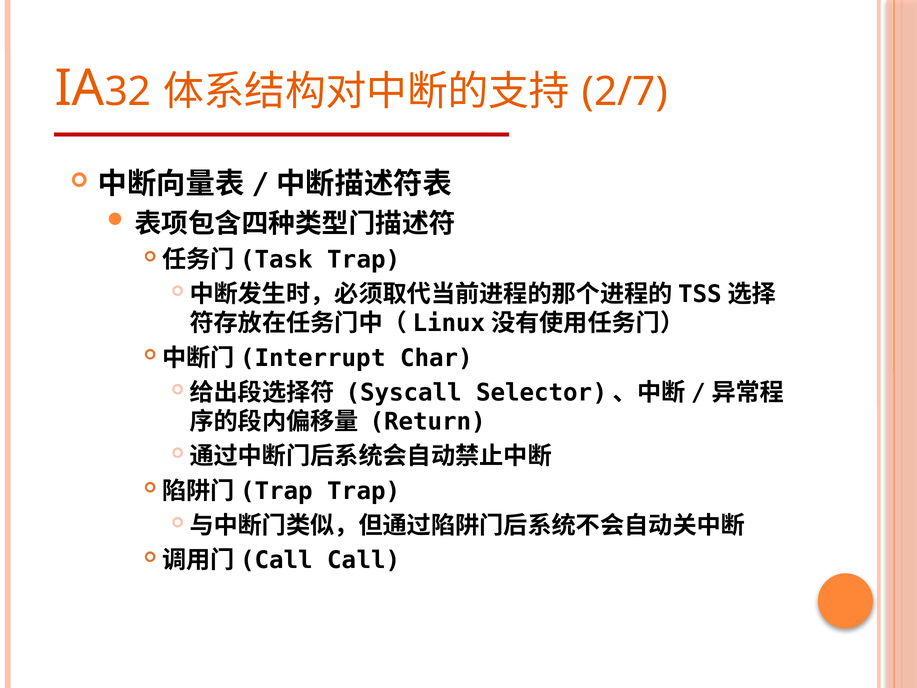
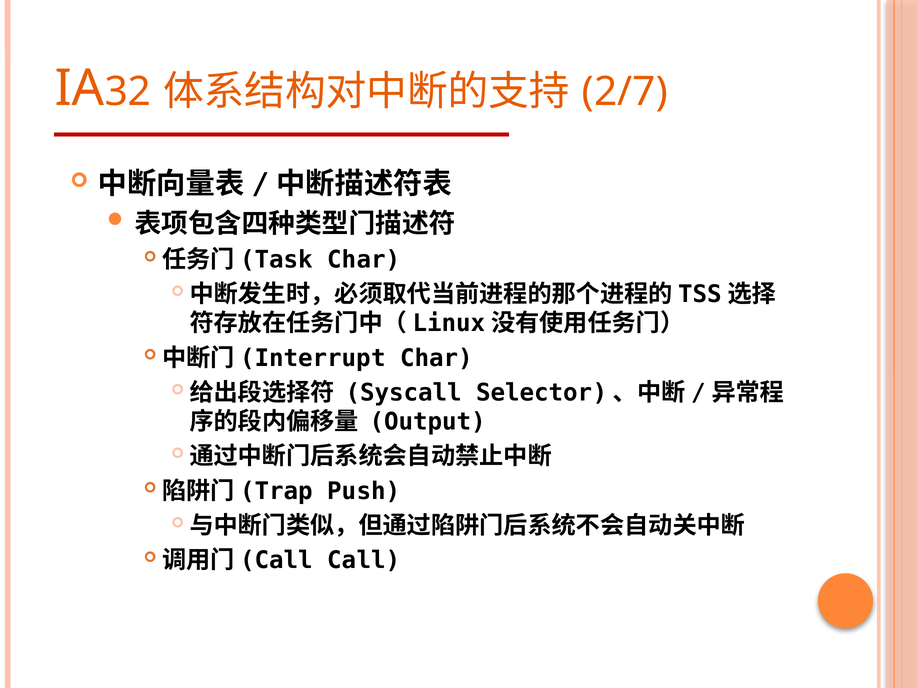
Trap at (364, 260): Trap -> Char
Return: Return -> Output
Trap at (364, 491): Trap -> Push
